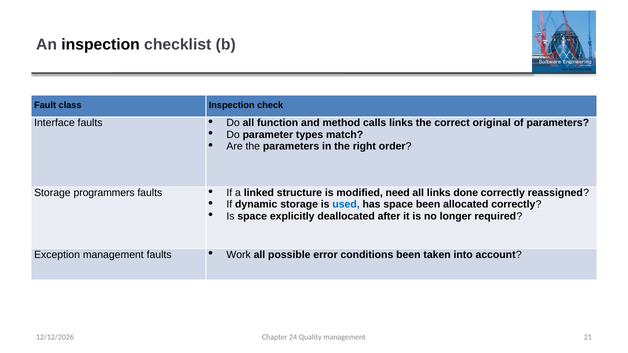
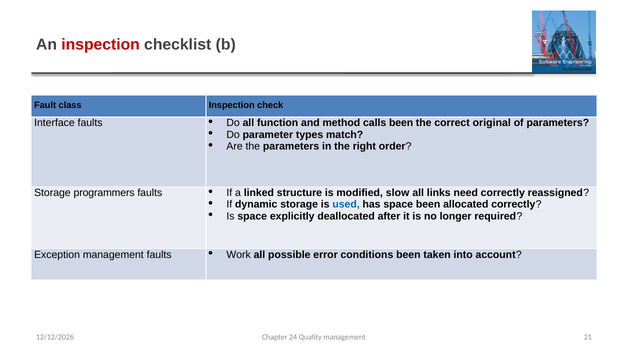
inspection at (101, 45) colour: black -> red
calls links: links -> been
need: need -> slow
done: done -> need
